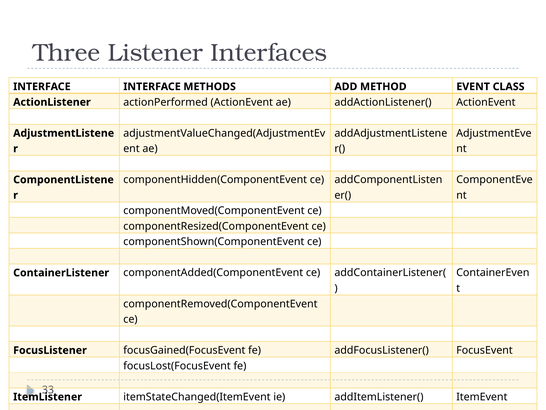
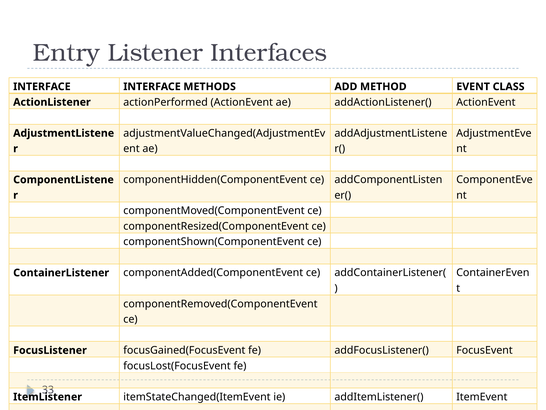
Three: Three -> Entry
